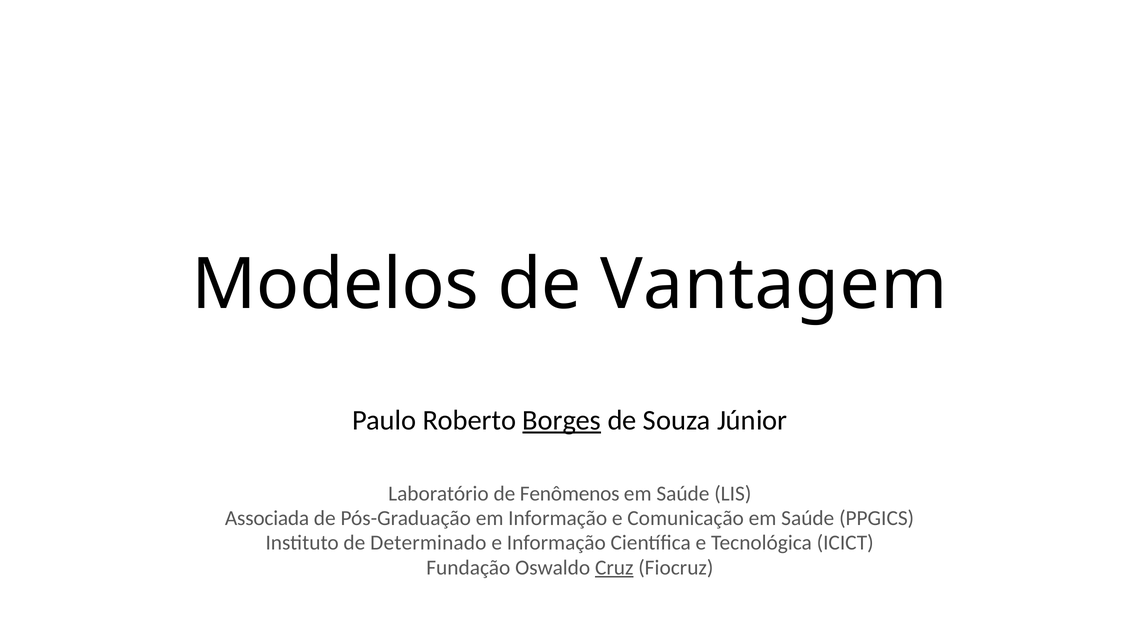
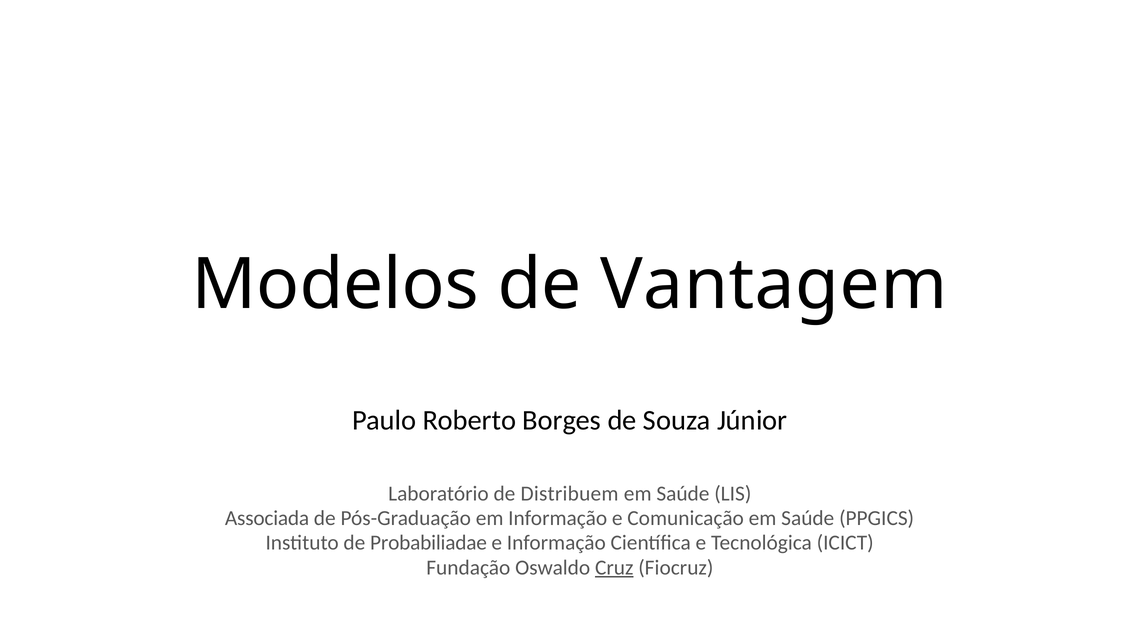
Borges underline: present -> none
Fenômenos: Fenômenos -> Distribuem
Determinado: Determinado -> Probabiliadae
